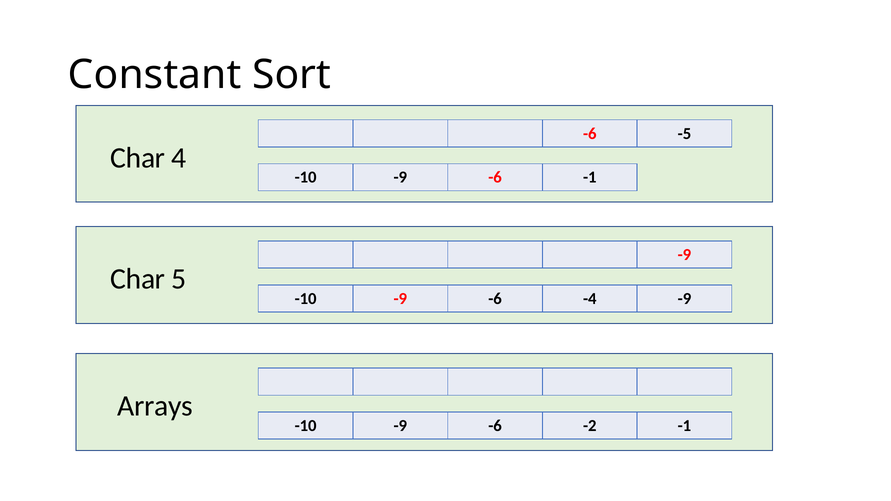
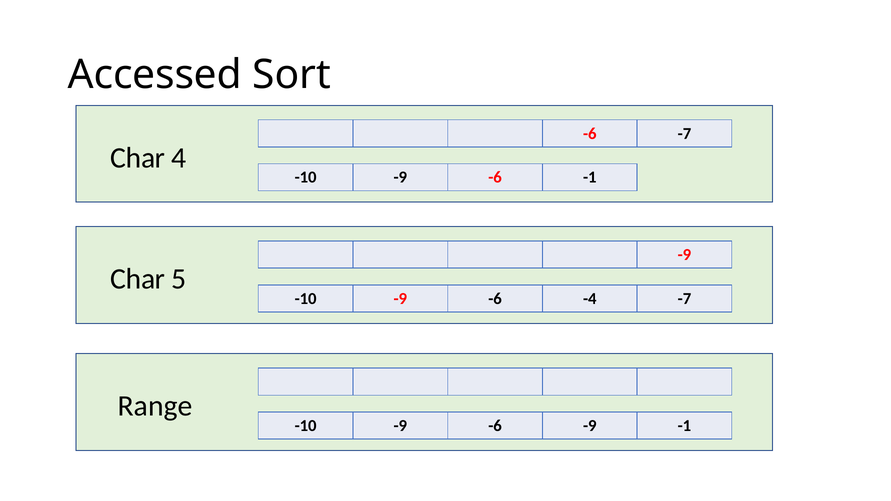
Constant: Constant -> Accessed
-6 -5: -5 -> -7
-4 -9: -9 -> -7
Arrays: Arrays -> Range
-6 -2: -2 -> -9
